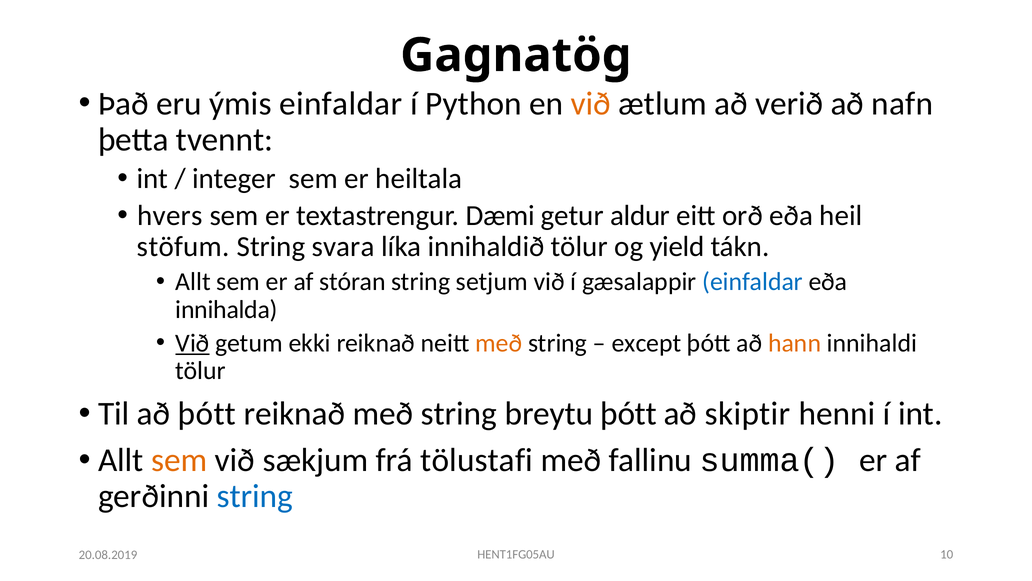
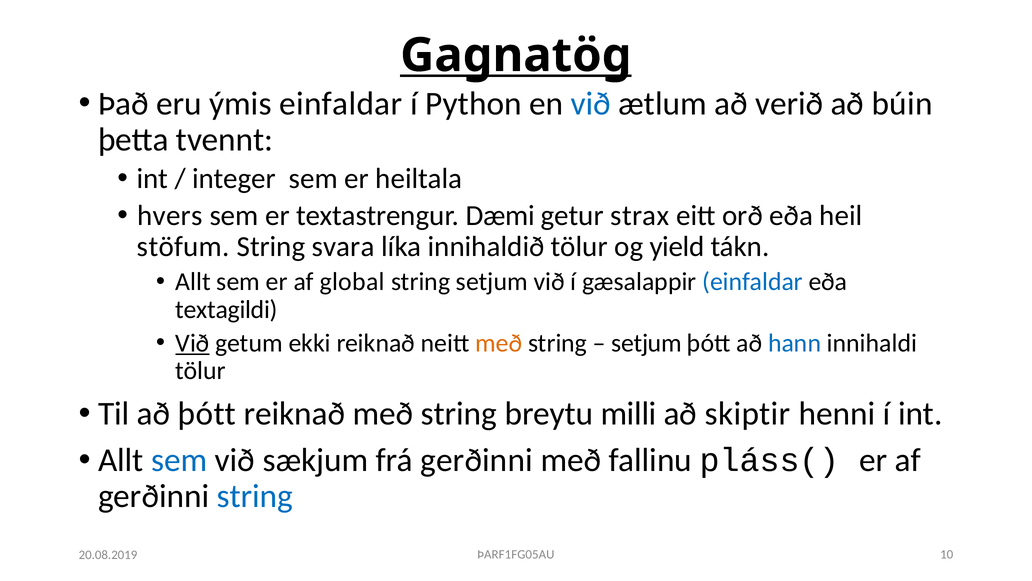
Gagnatög underline: none -> present
við at (591, 103) colour: orange -> blue
nafn: nafn -> búin
aldur: aldur -> strax
stóran: stóran -> global
innihalda: innihalda -> textagildi
except at (646, 343): except -> setjum
hann colour: orange -> blue
breytu þótt: þótt -> milli
sem at (179, 460) colour: orange -> blue
frá tölustafi: tölustafi -> gerðinni
summa(: summa( -> pláss(
HENT1FG05AU: HENT1FG05AU -> ÞARF1FG05AU
